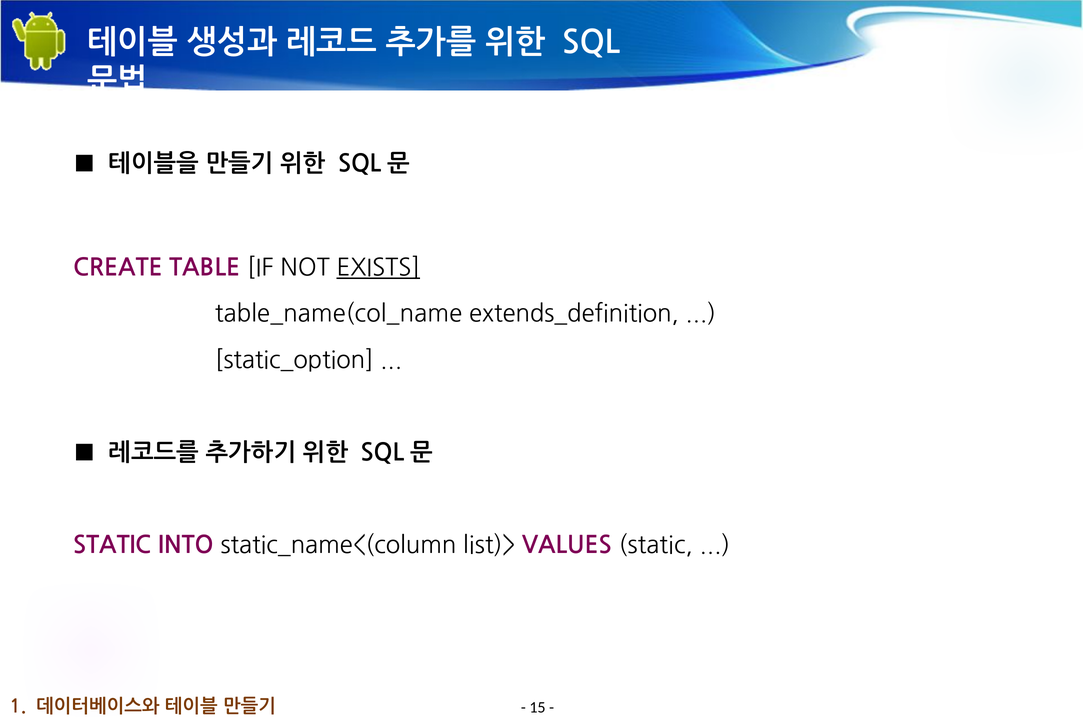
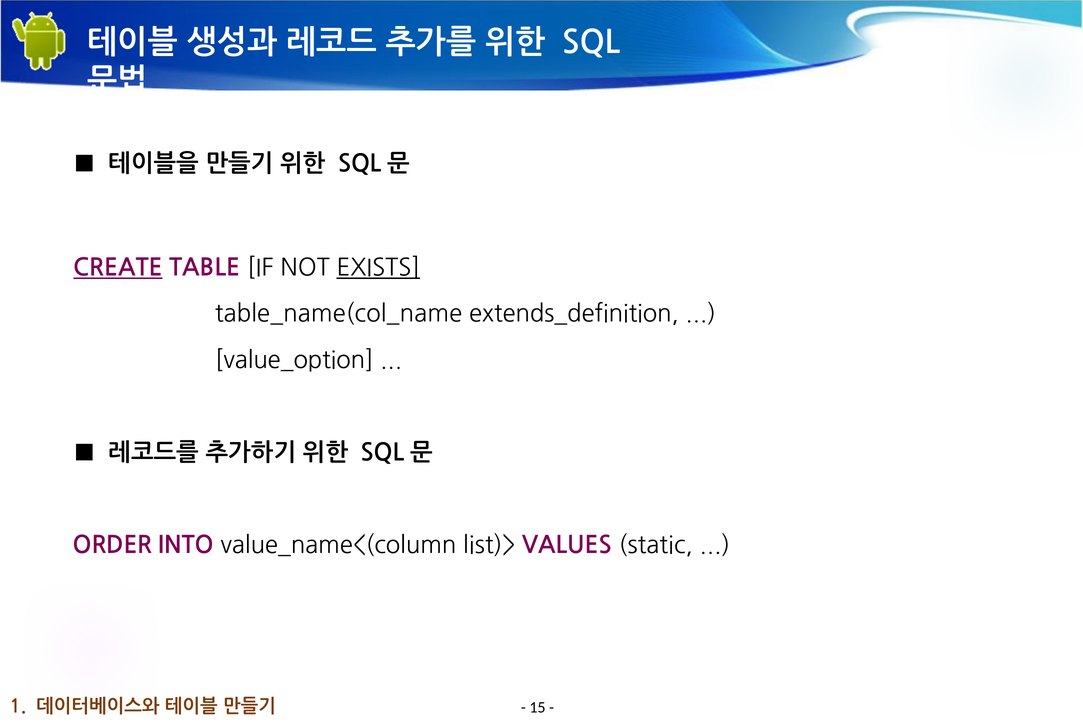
CREATE underline: none -> present
static_option: static_option -> value_option
STATIC at (112, 545): STATIC -> ORDER
static_name<(column: static_name<(column -> value_name<(column
